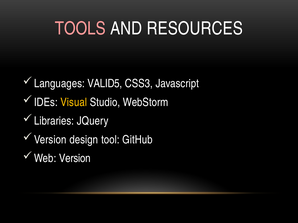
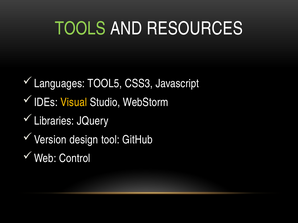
TOOLS colour: pink -> light green
VALID5: VALID5 -> TOOL5
Web Version: Version -> Control
